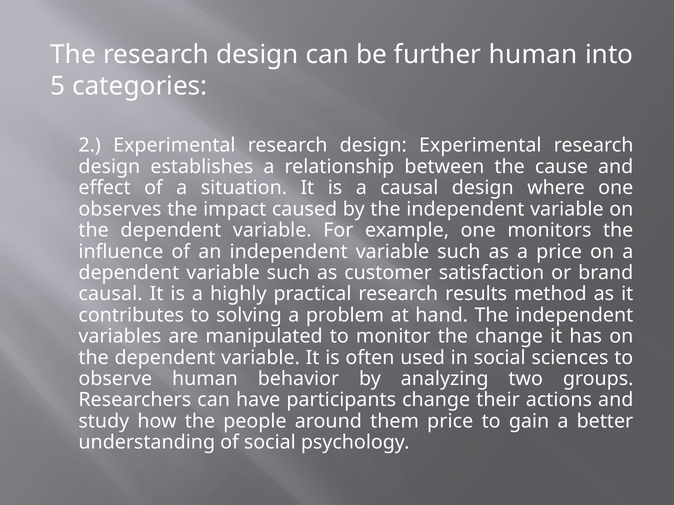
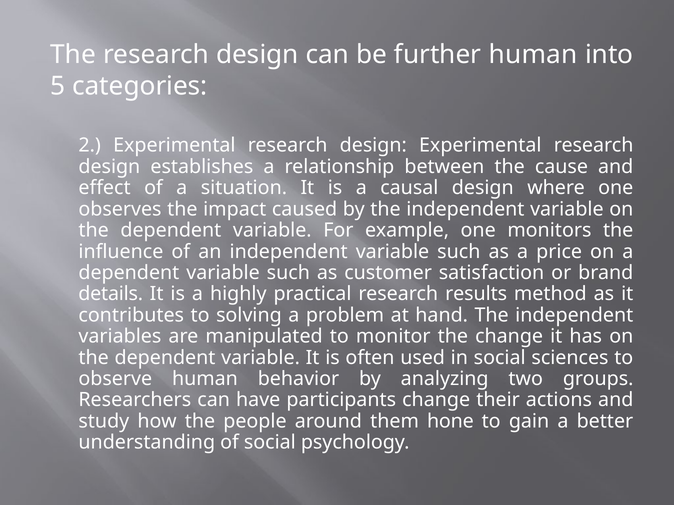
causal at (111, 294): causal -> details
them price: price -> hone
